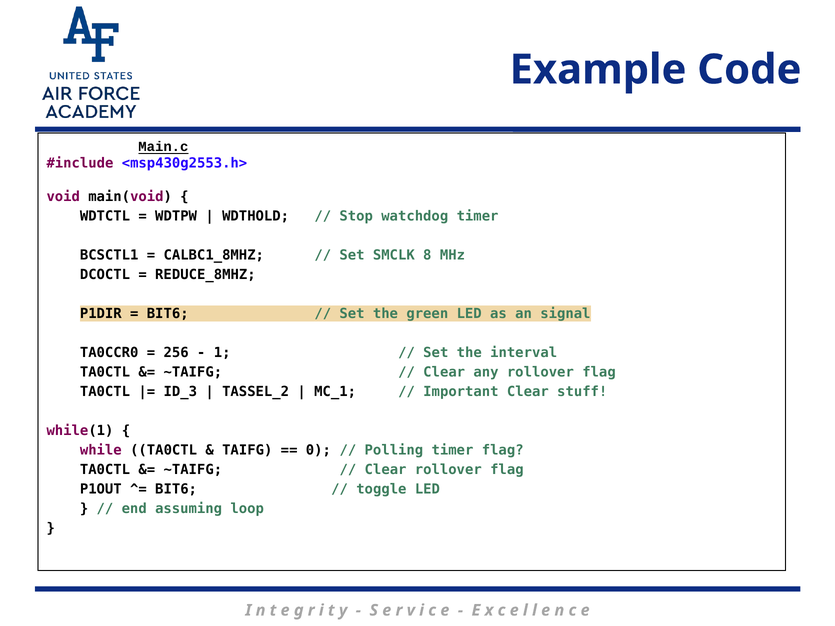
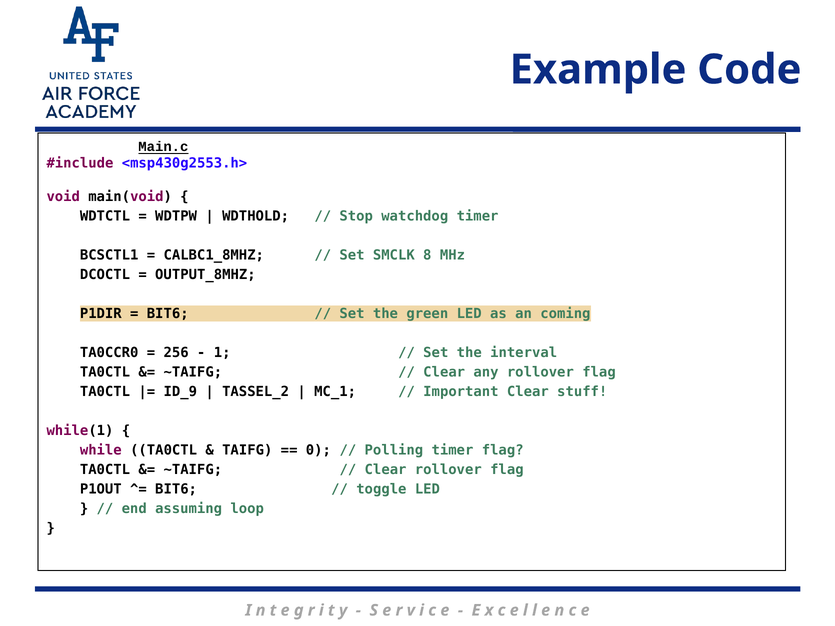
REDUCE_8MHZ: REDUCE_8MHZ -> OUTPUT_8MHZ
signal: signal -> coming
ID_3: ID_3 -> ID_9
